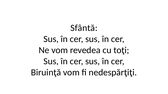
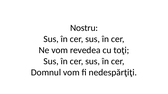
Sfântă: Sfântă -> Nostru
Biruinţă: Biruinţă -> Domnul
